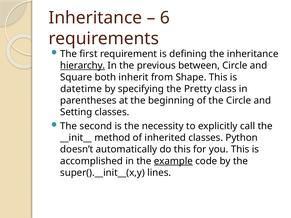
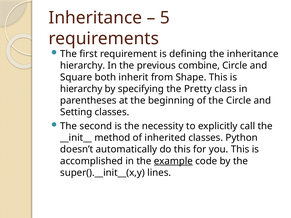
6: 6 -> 5
hierarchy at (83, 66) underline: present -> none
between: between -> combine
datetime at (81, 89): datetime -> hierarchy
